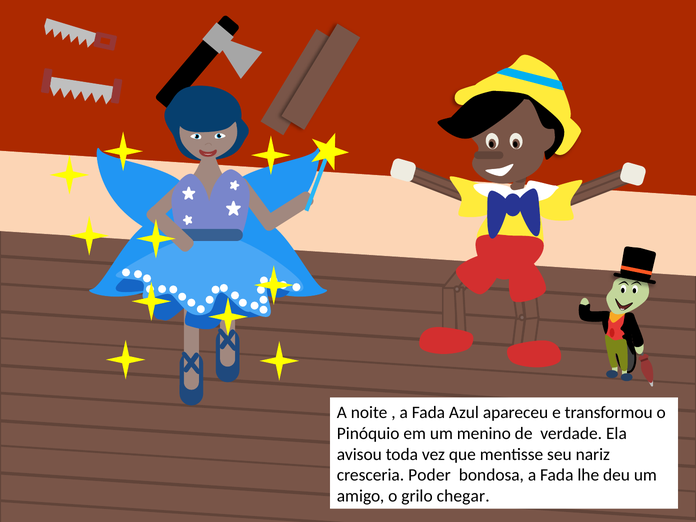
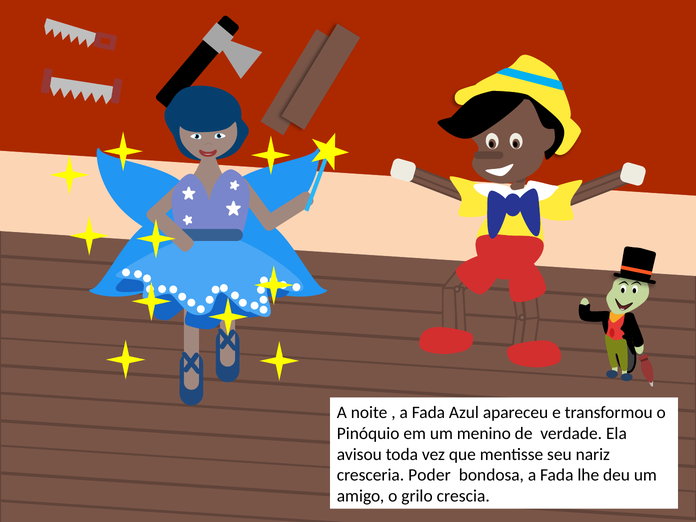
chegar: chegar -> crescia
